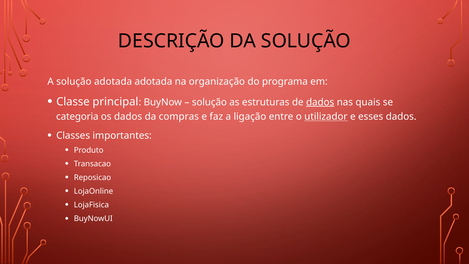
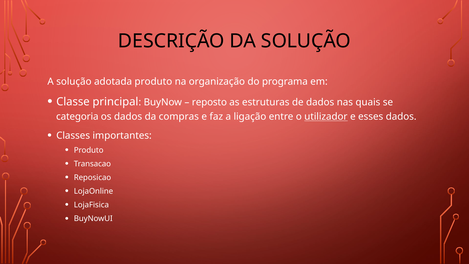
adotada adotada: adotada -> produto
solução at (209, 102): solução -> reposto
dados at (320, 102) underline: present -> none
